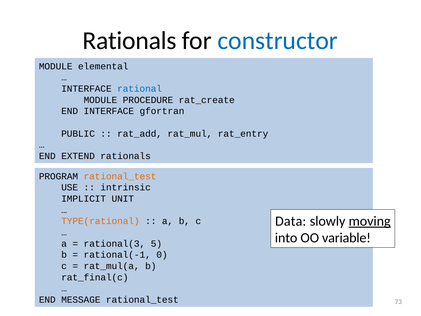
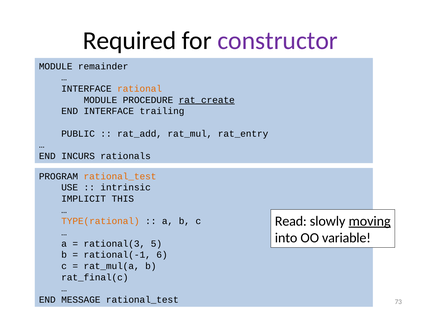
Rationals at (130, 41): Rationals -> Required
constructor colour: blue -> purple
elemental: elemental -> remainder
rational colour: blue -> orange
rat_create underline: none -> present
gfortran: gfortran -> trailing
EXTEND: EXTEND -> INCURS
UNIT: UNIT -> THIS
Data: Data -> Read
0: 0 -> 6
